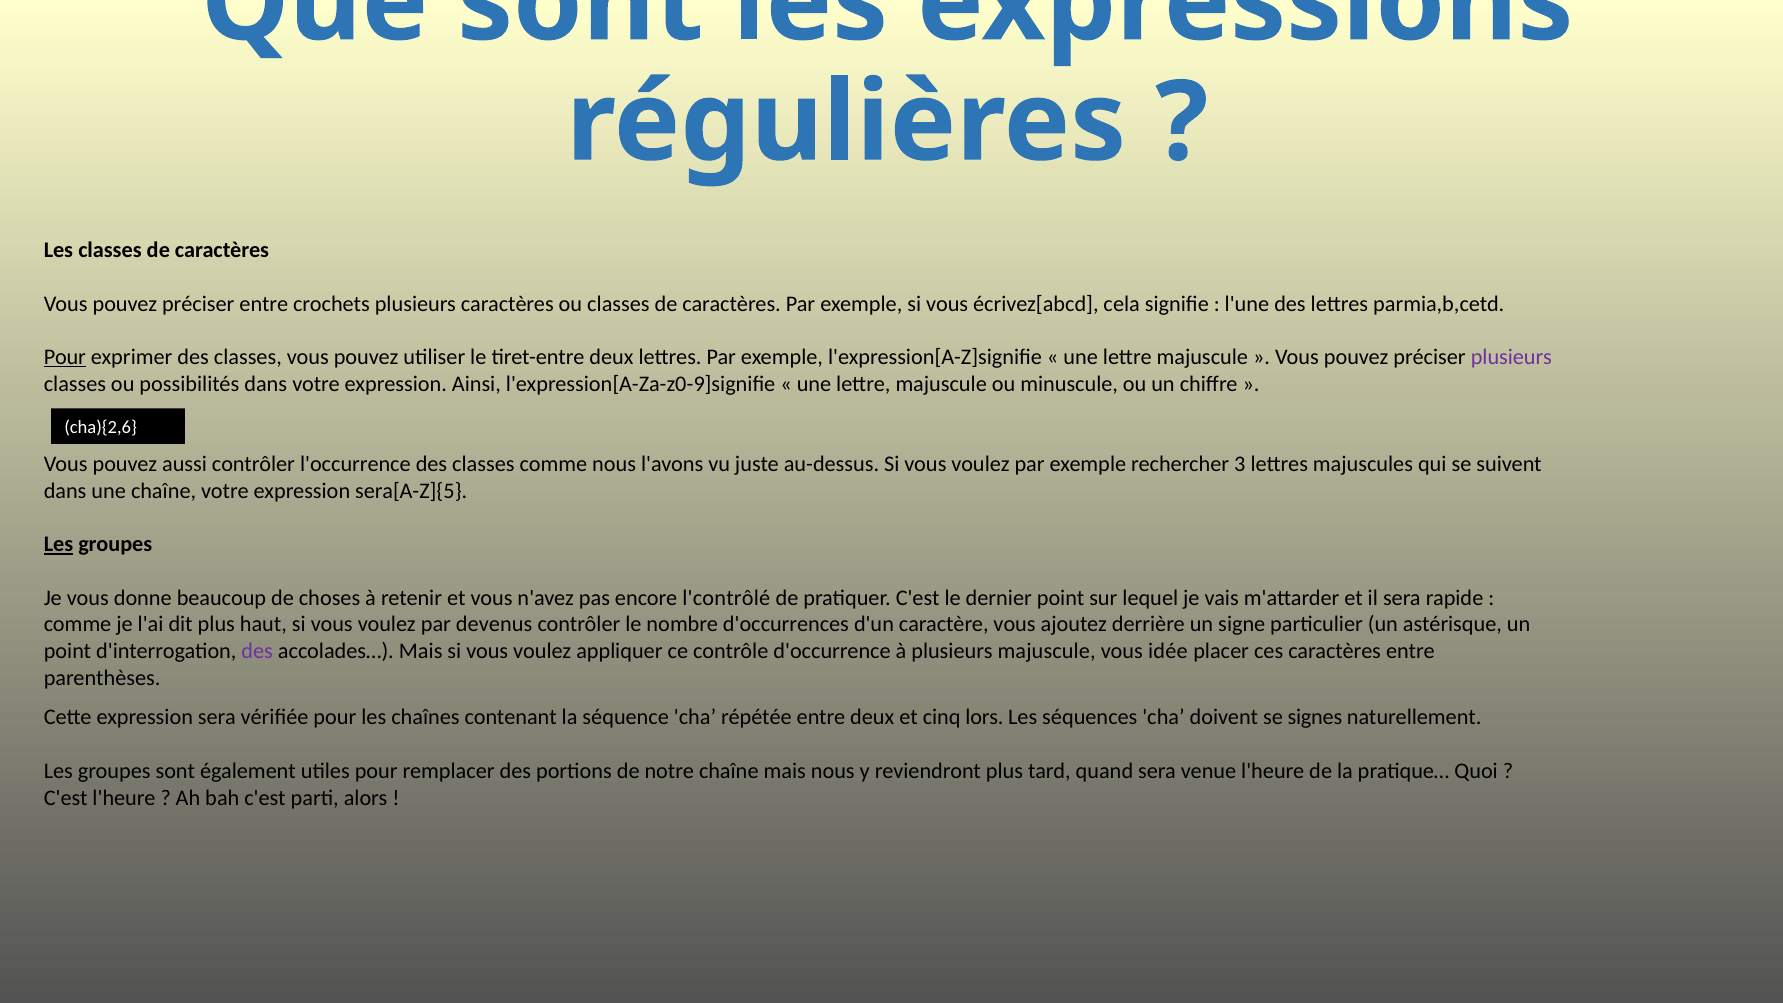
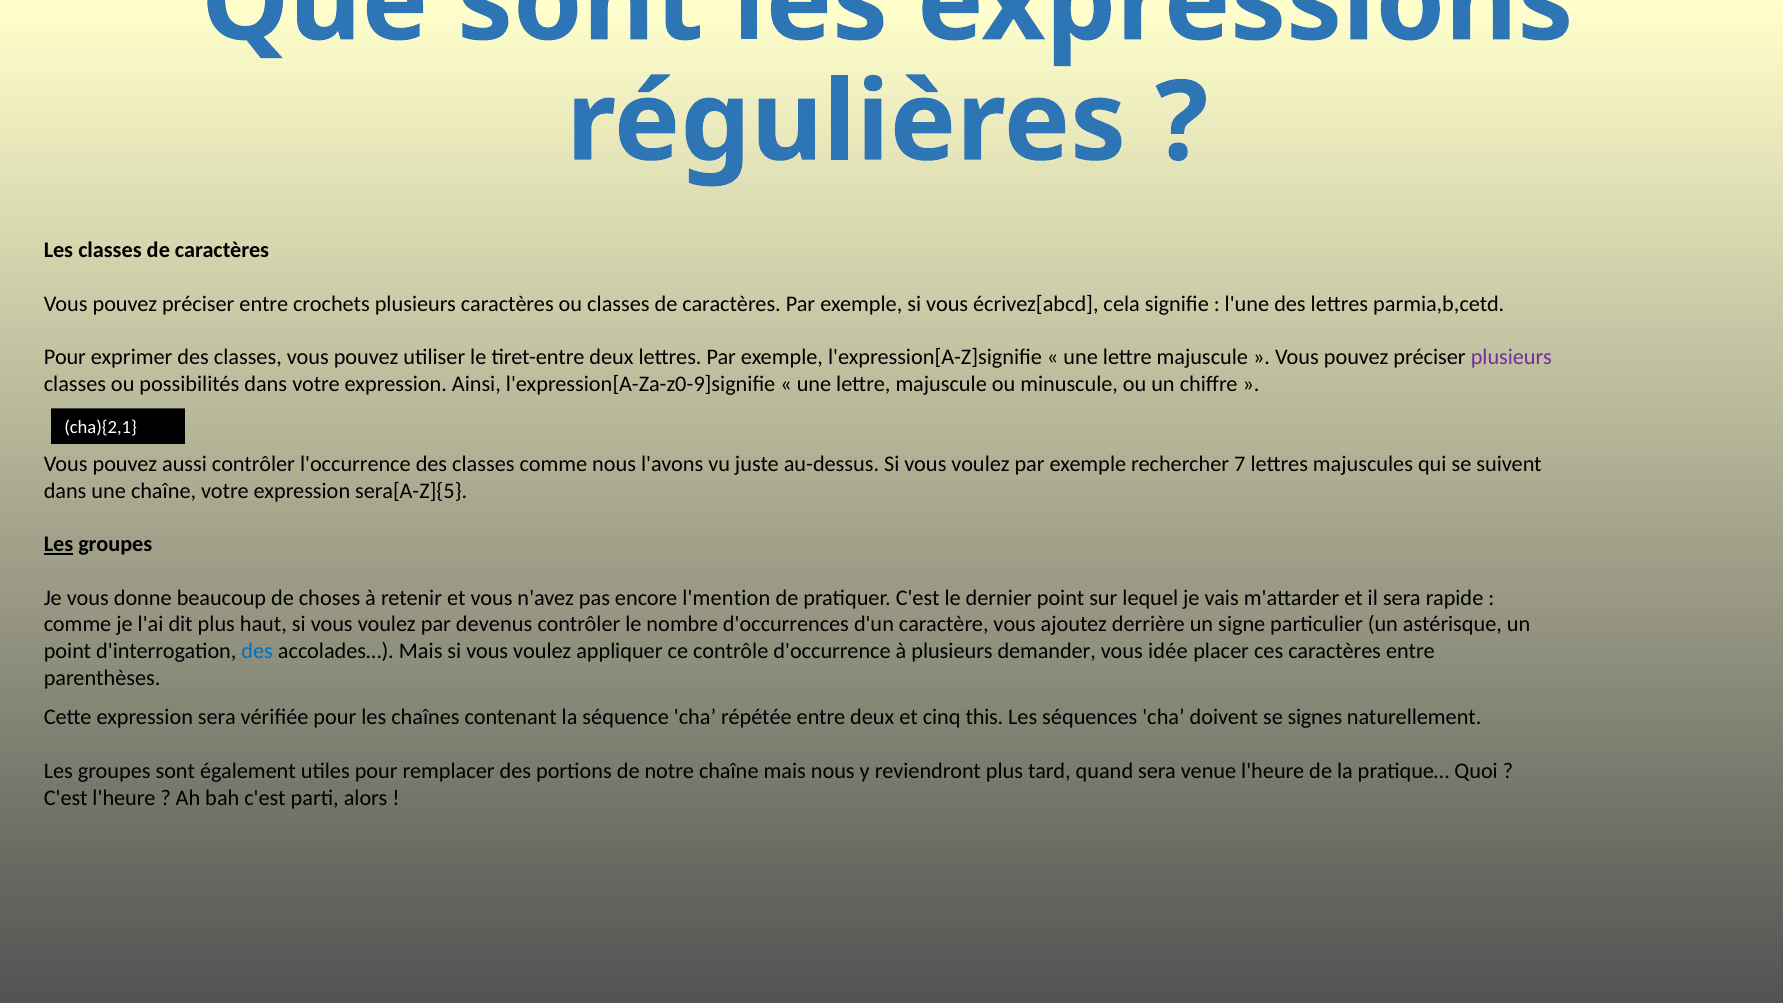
Pour at (65, 357) underline: present -> none
cha){2,6: cha){2,6 -> cha){2,1
3: 3 -> 7
l'contrôlé: l'contrôlé -> l'mention
des at (257, 651) colour: purple -> blue
plusieurs majuscule: majuscule -> demander
lors: lors -> this
